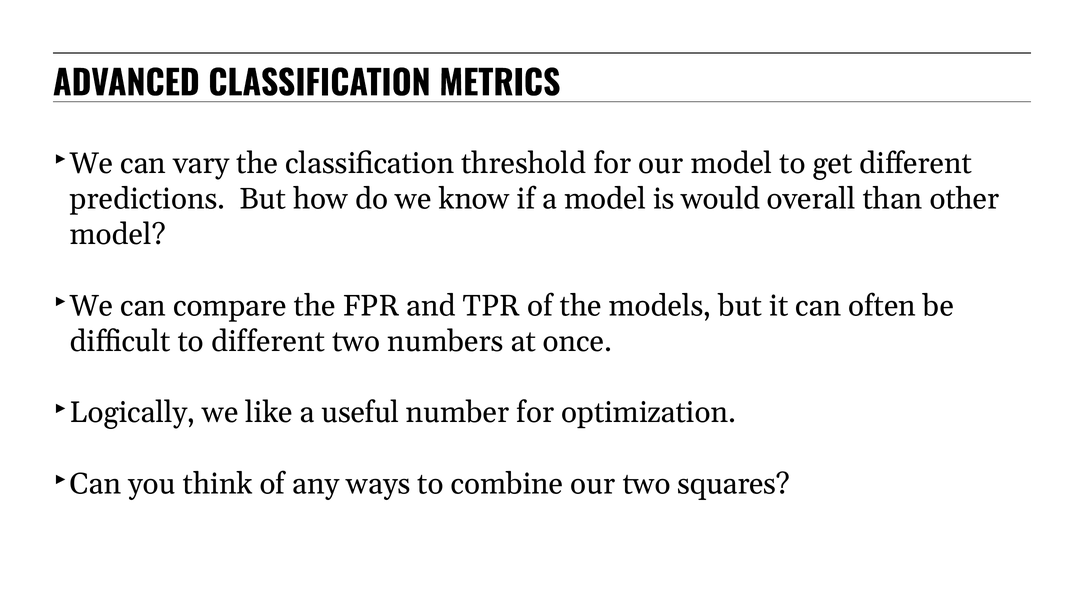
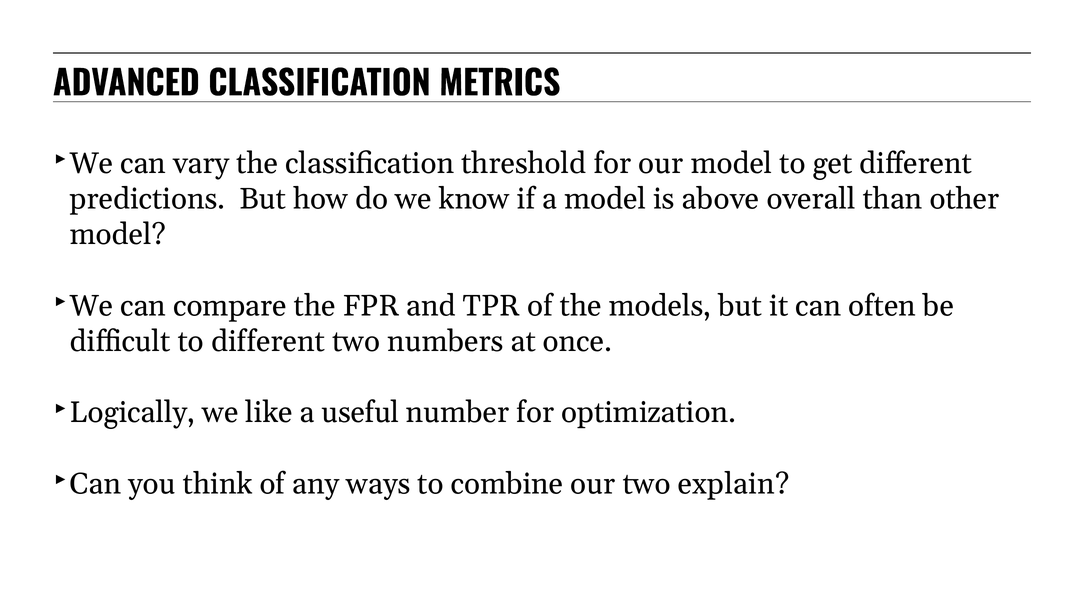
would: would -> above
squares: squares -> explain
